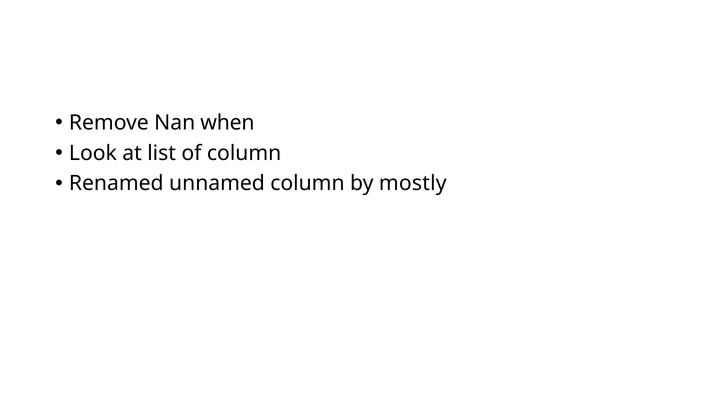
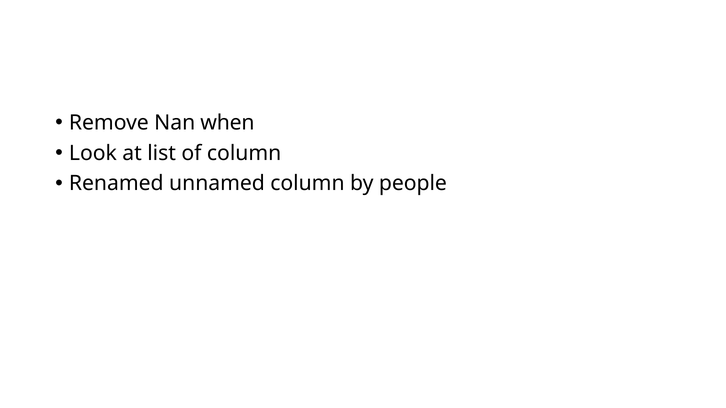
mostly: mostly -> people
